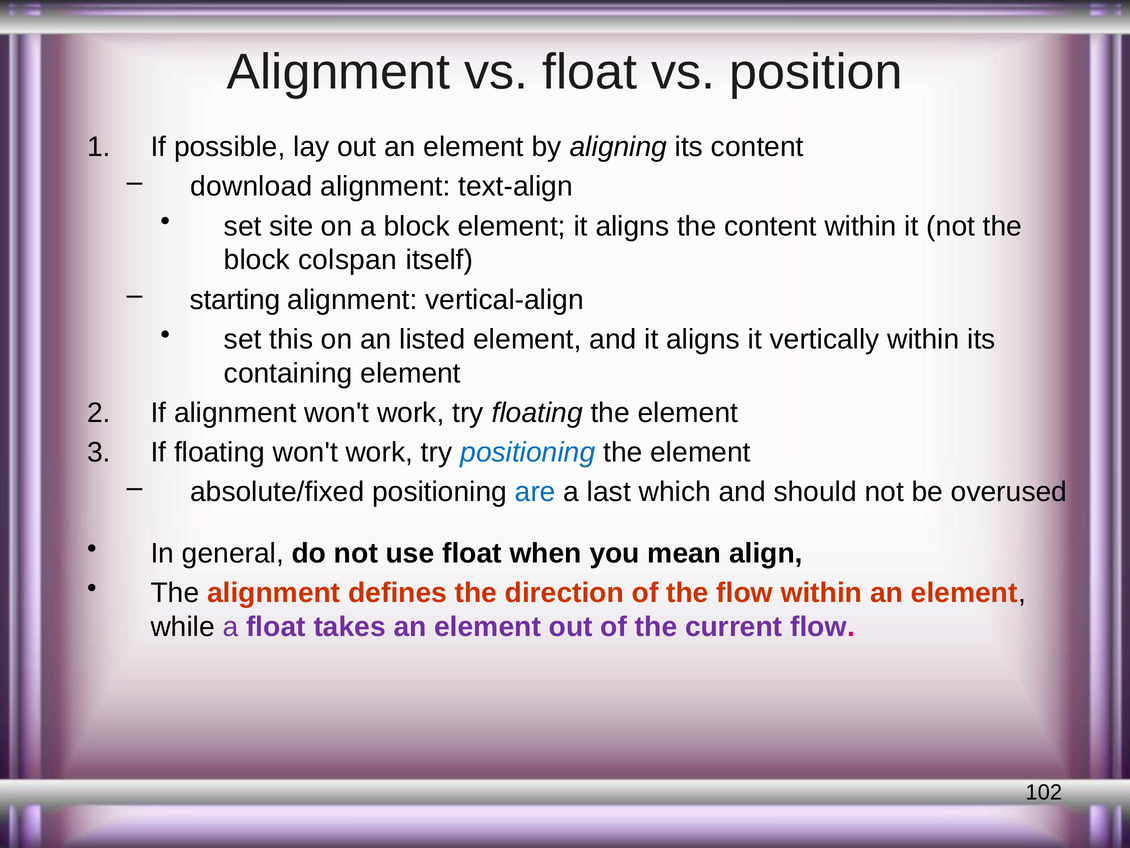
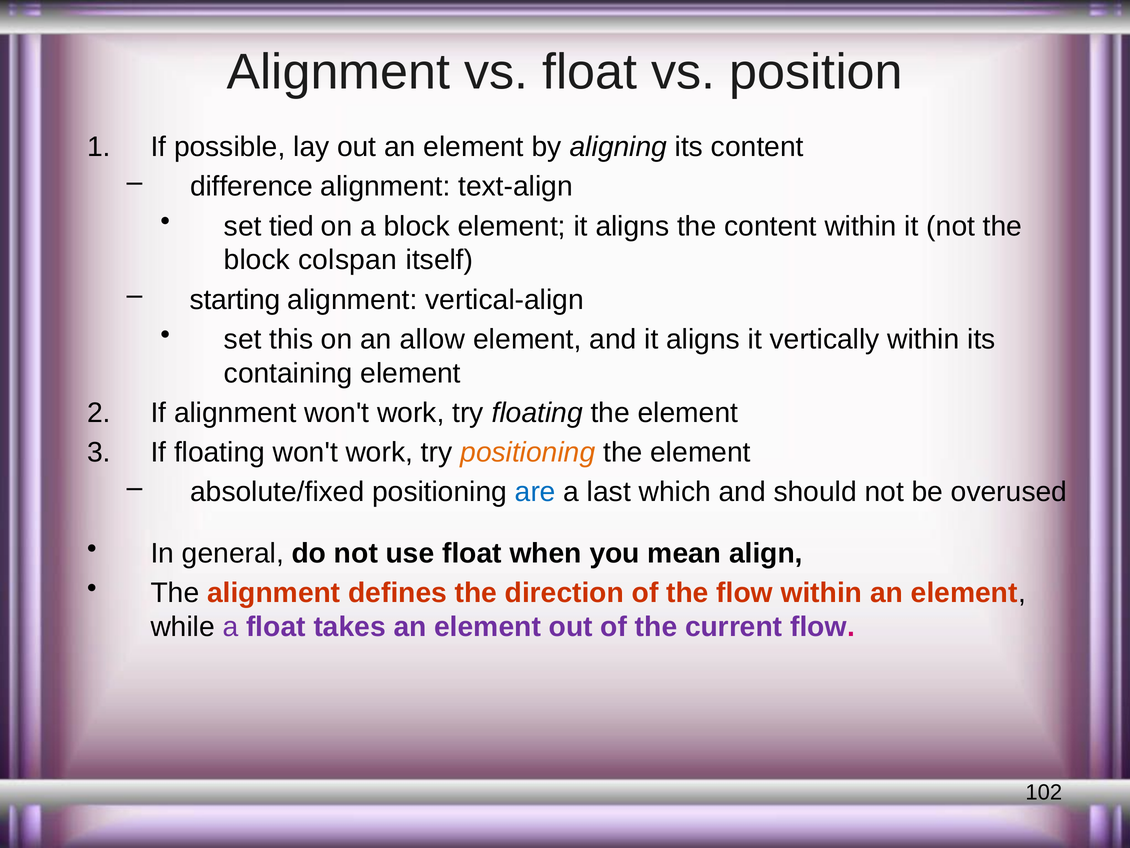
download: download -> difference
site: site -> tied
listed: listed -> allow
positioning at (528, 452) colour: blue -> orange
